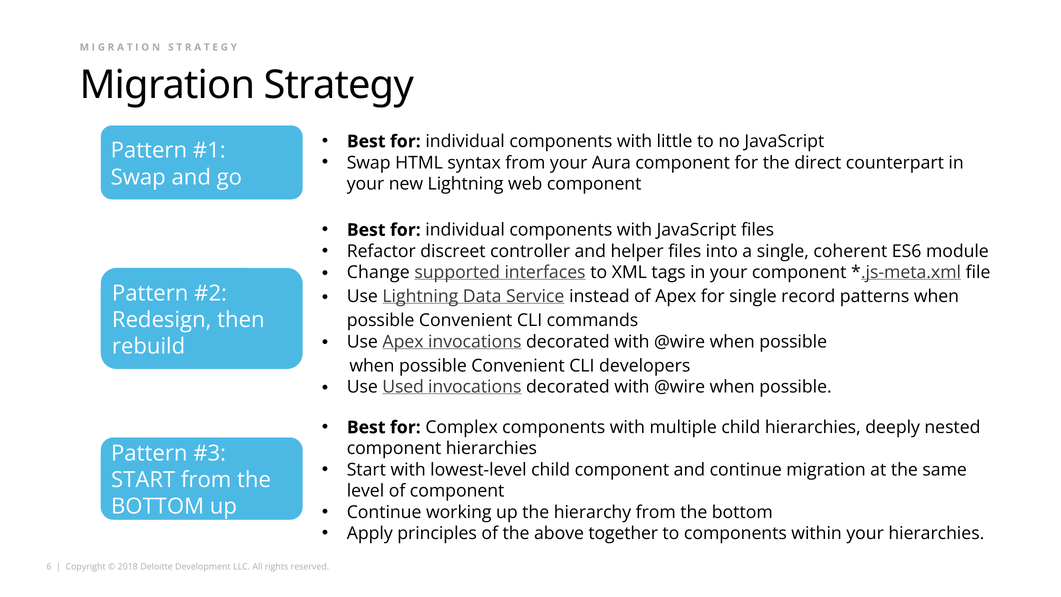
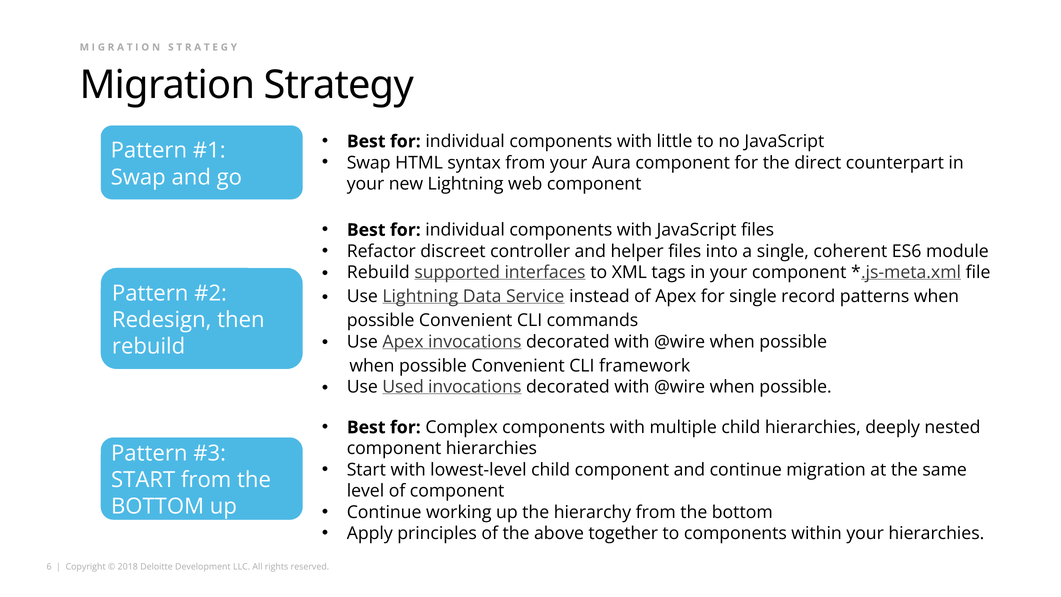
Change at (378, 272): Change -> Rebuild
developers: developers -> framework
